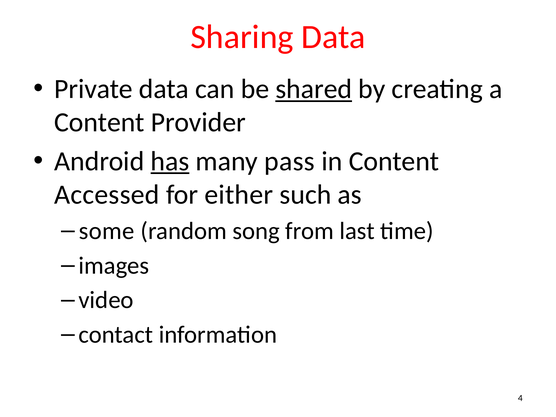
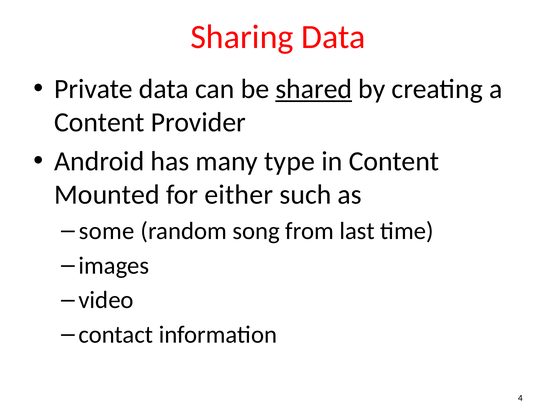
has underline: present -> none
pass: pass -> type
Accessed: Accessed -> Mounted
